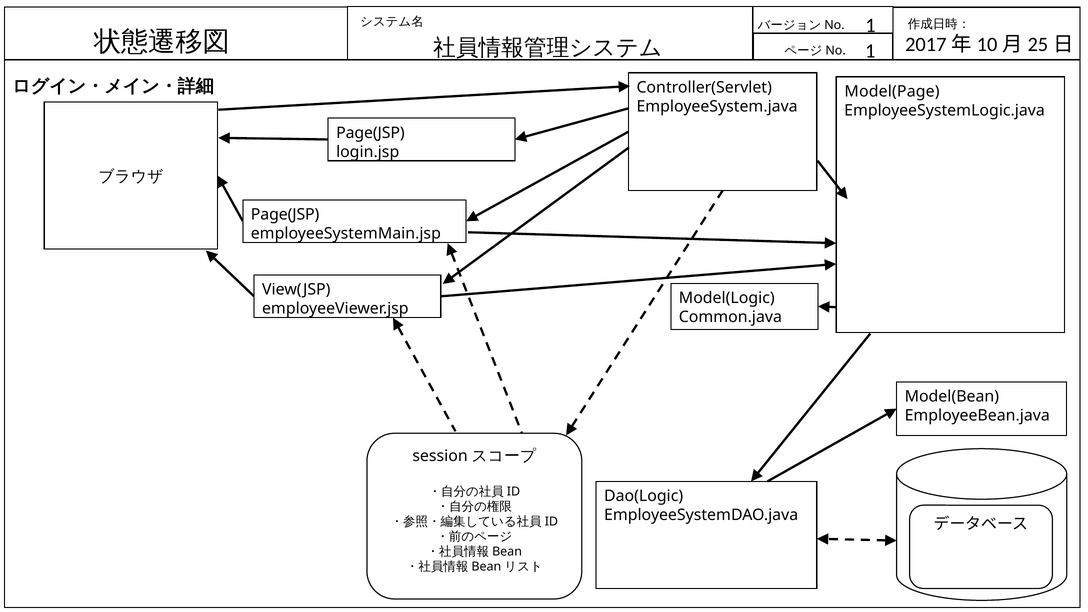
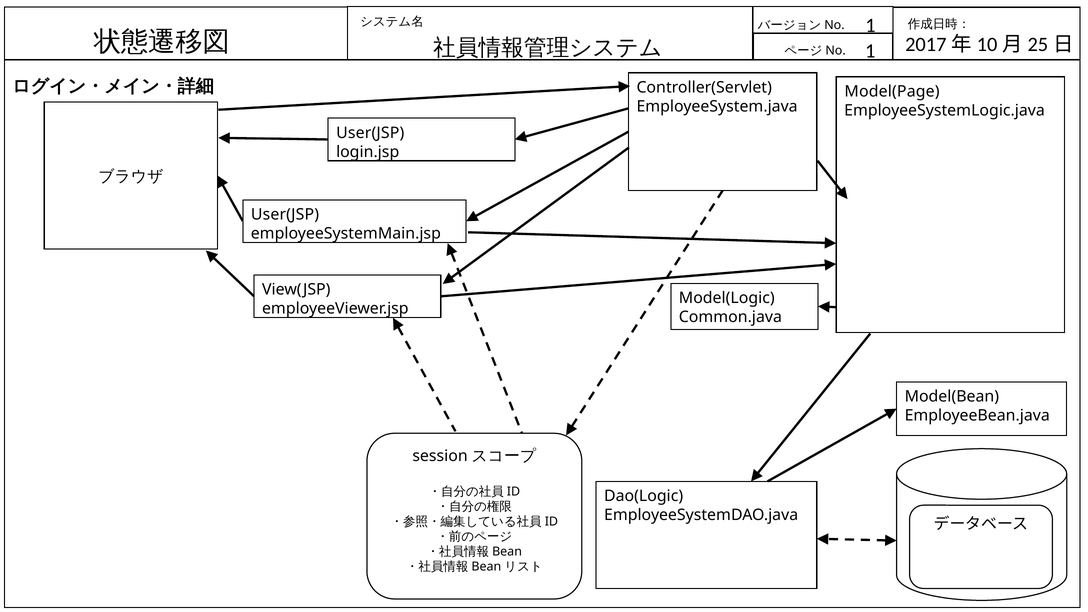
Page(JSP at (370, 133): Page(JSP -> User(JSP
Page(JSP at (285, 215): Page(JSP -> User(JSP
